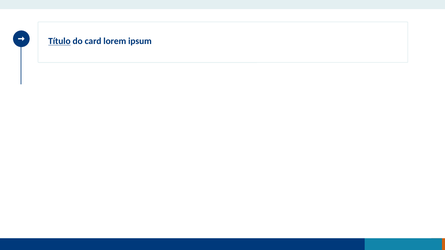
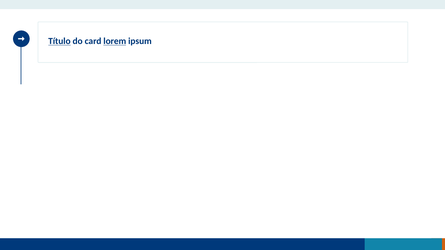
lorem underline: none -> present
